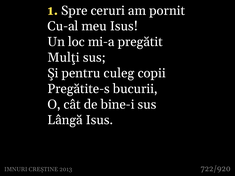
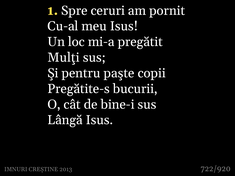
culeg: culeg -> paşte
